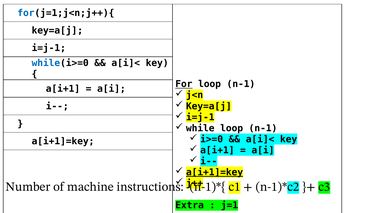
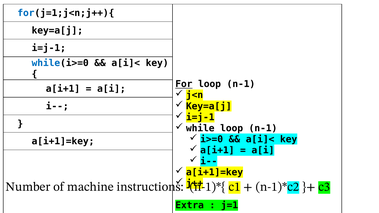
a[i+1]=key at (215, 172) underline: present -> none
